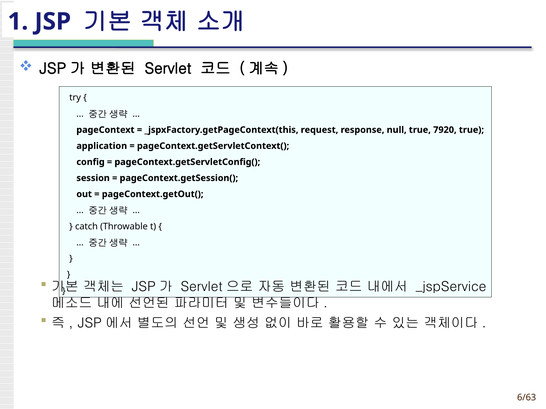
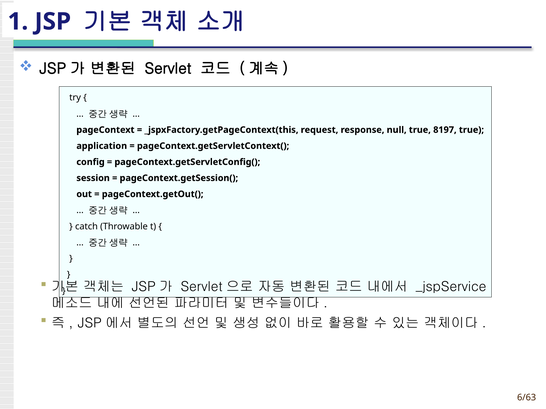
7920: 7920 -> 8197
